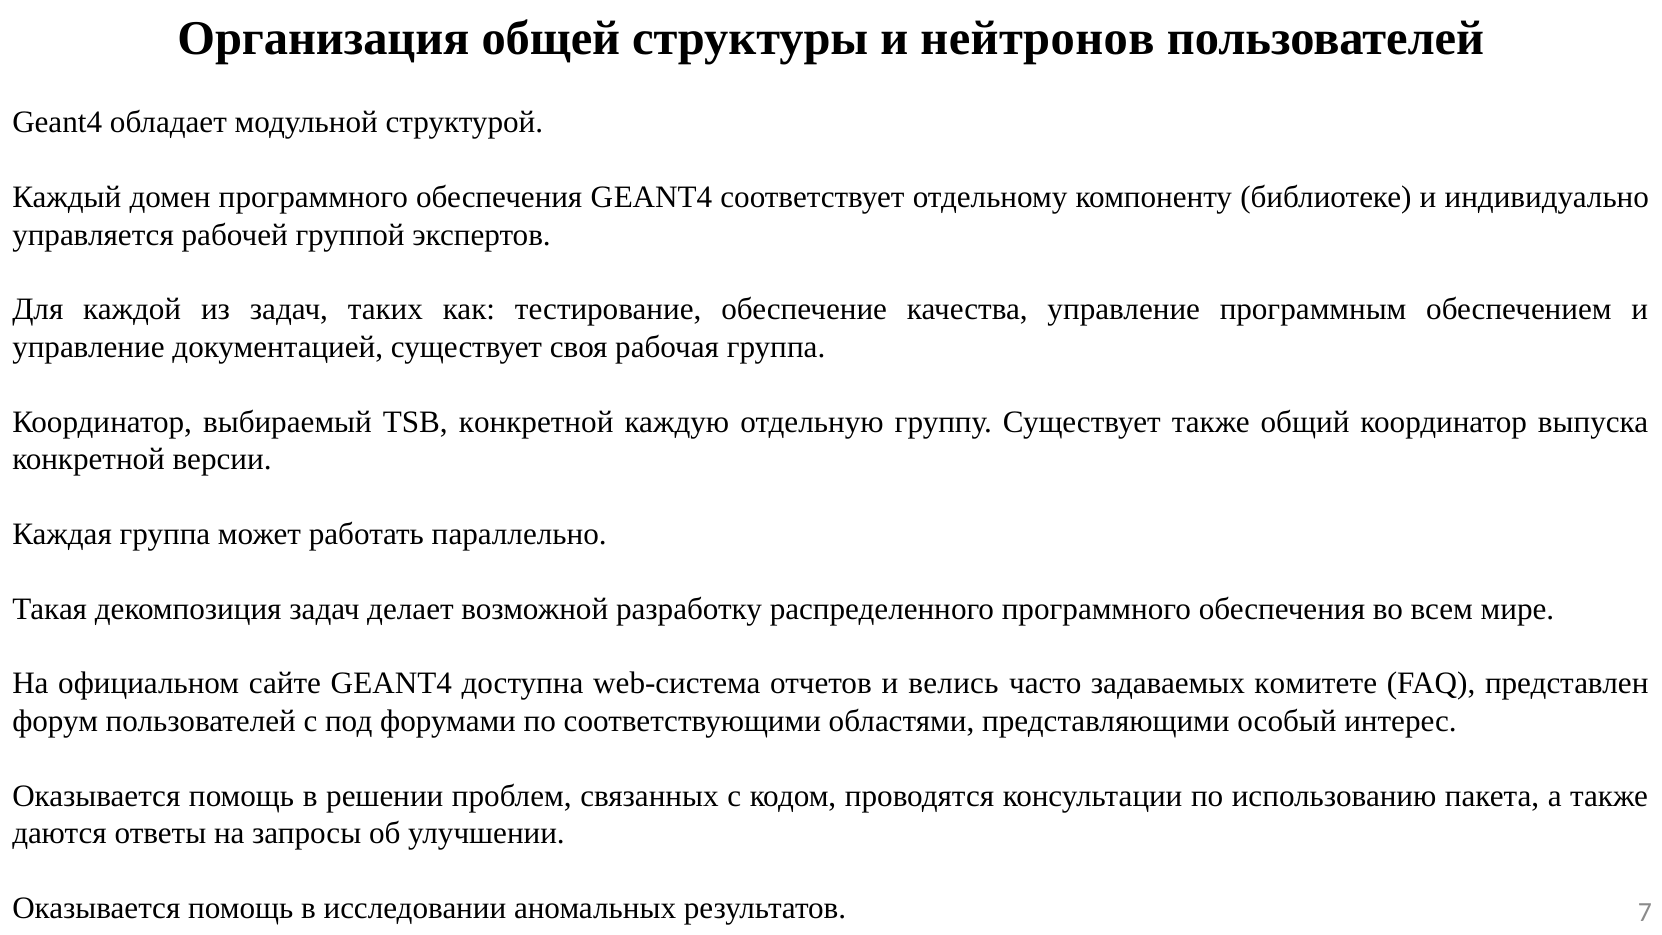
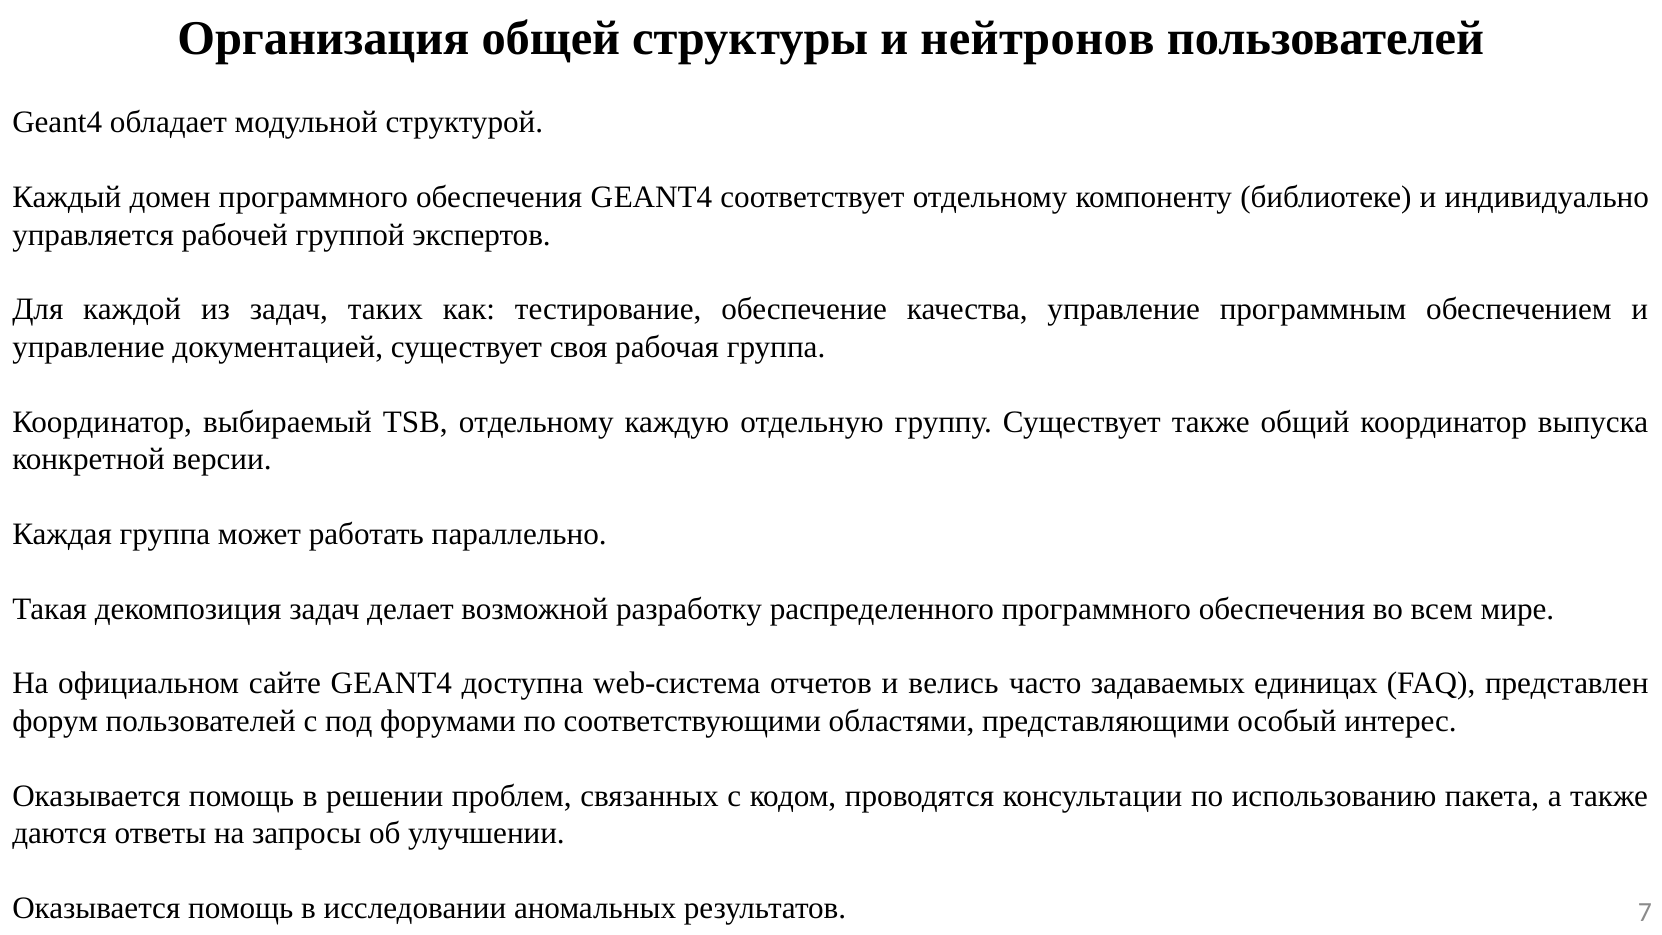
TSB конкретной: конкретной -> отдельному
комитете: комитете -> единицах
